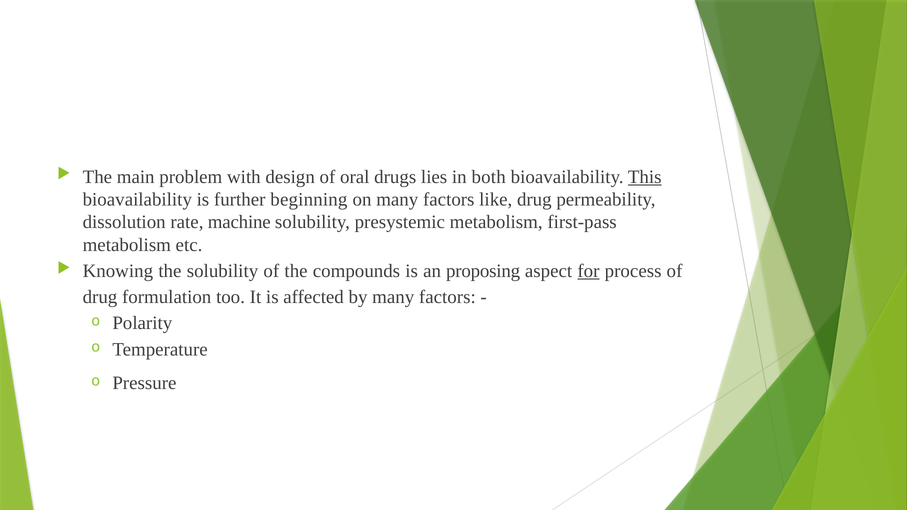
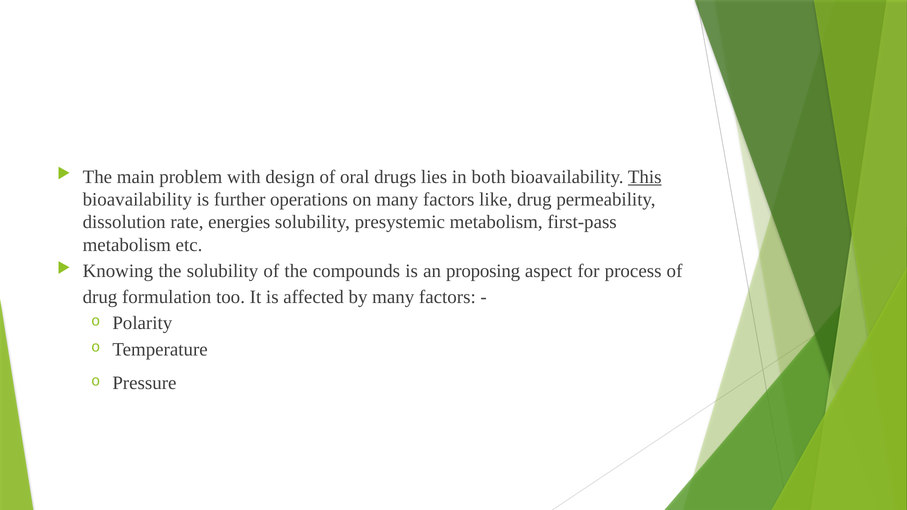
beginning: beginning -> operations
machine: machine -> energies
for underline: present -> none
